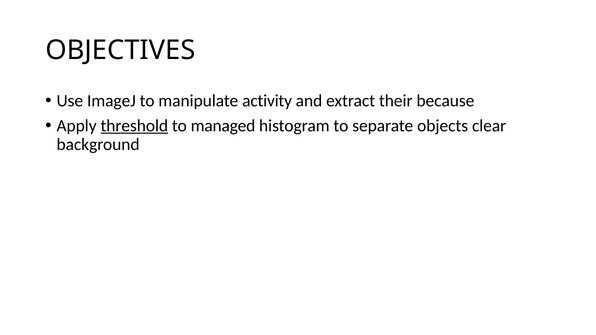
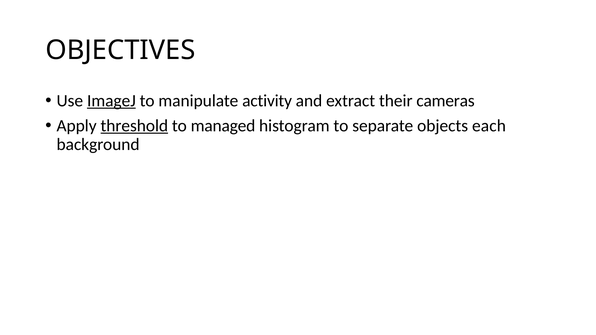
ImageJ underline: none -> present
because: because -> cameras
clear: clear -> each
